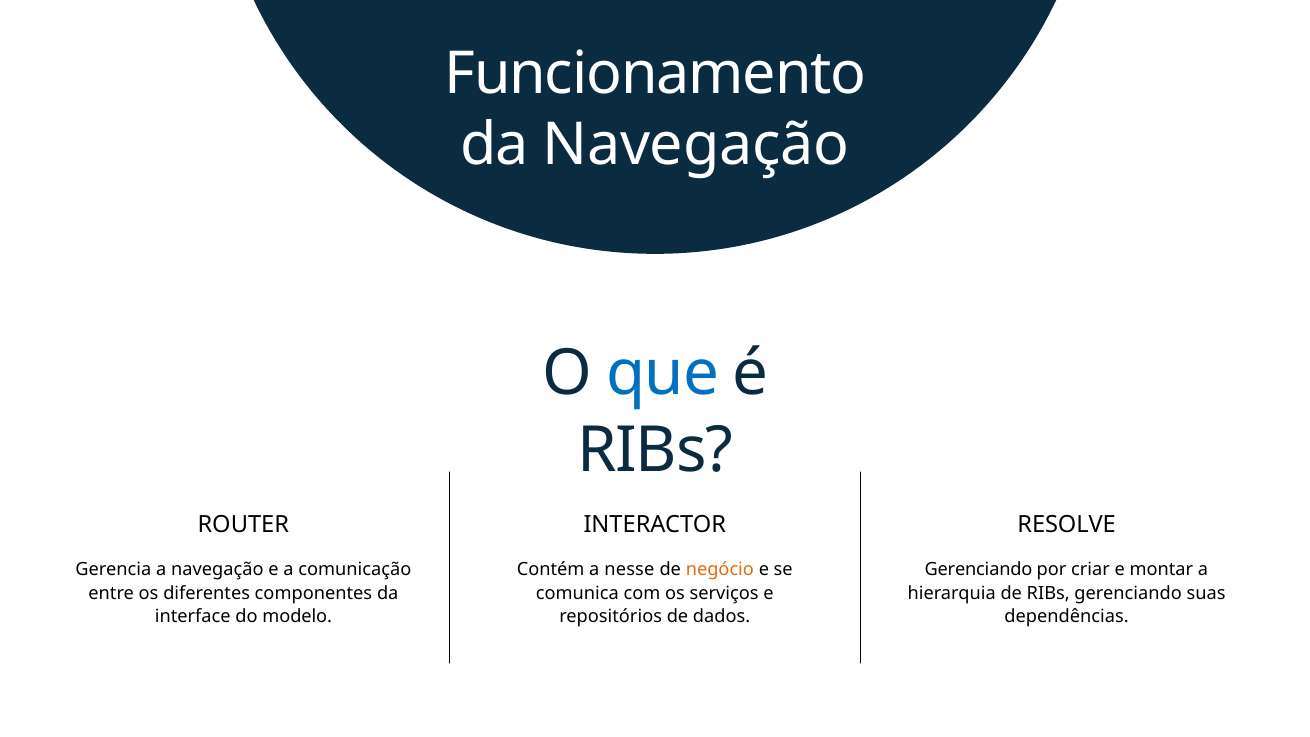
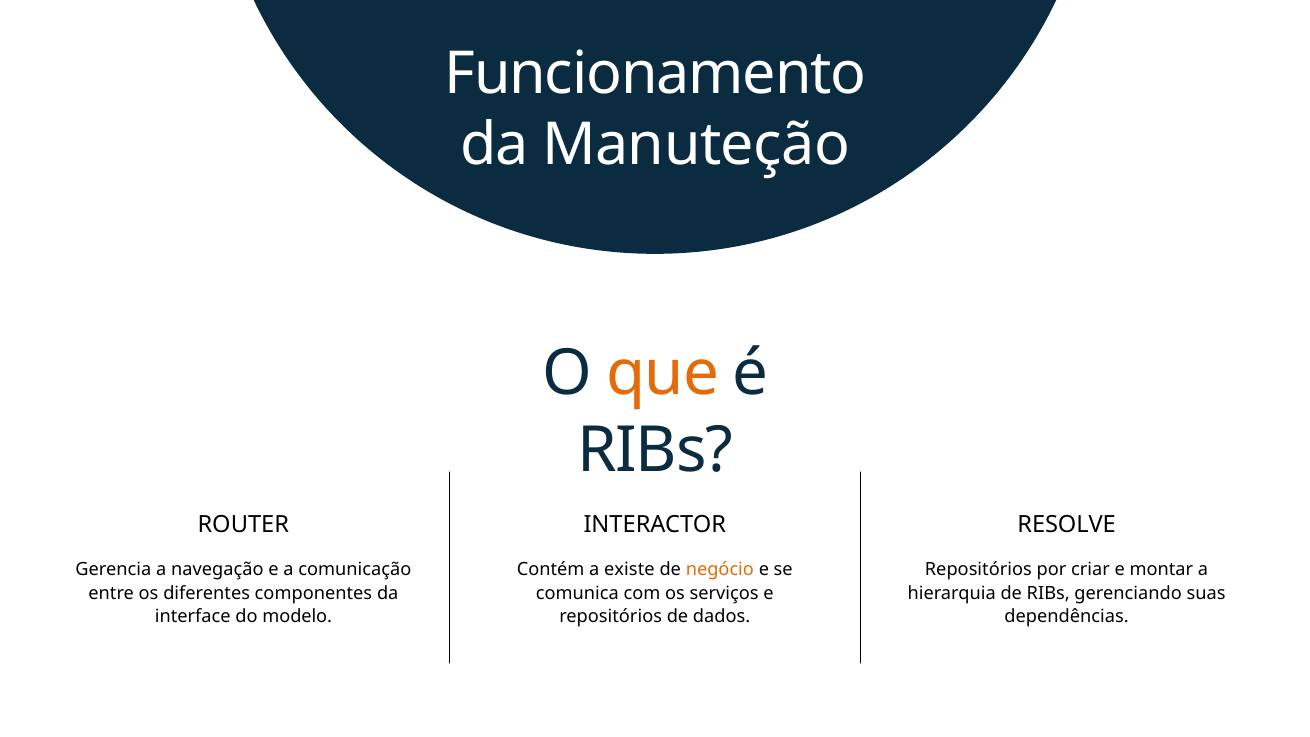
da Navegação: Navegação -> Manuteção
que colour: blue -> orange
nesse: nesse -> existe
Gerenciando at (978, 569): Gerenciando -> Repositórios
